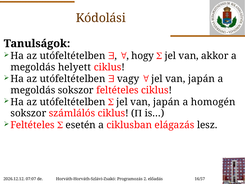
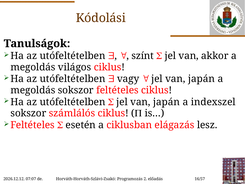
hogy: hogy -> színt
helyett: helyett -> világos
homogén: homogén -> indexszel
